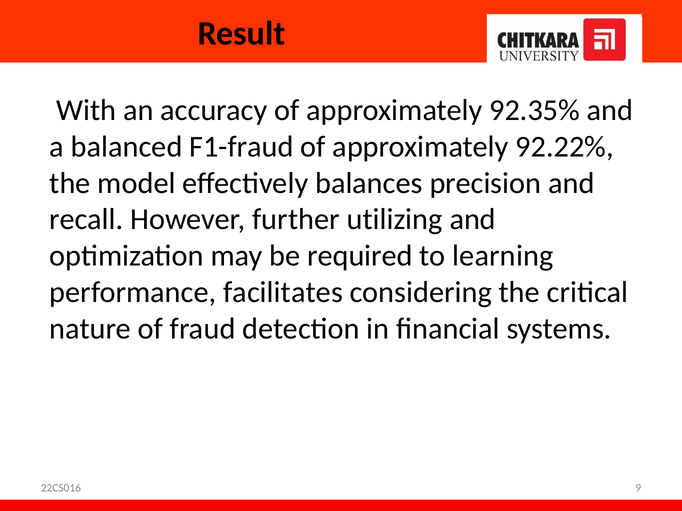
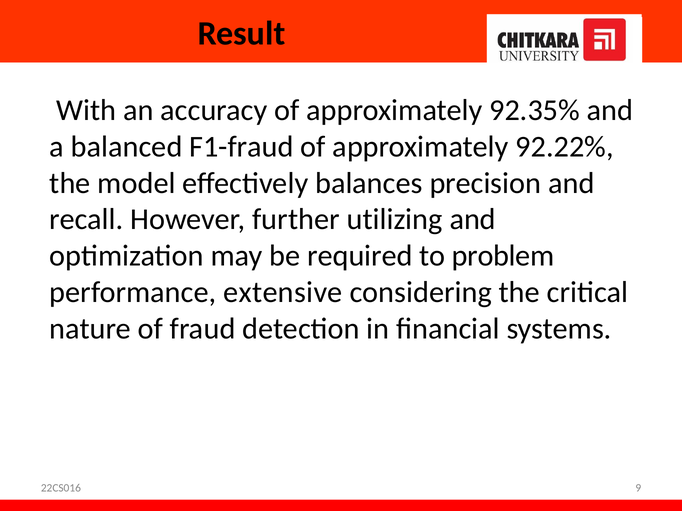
learning: learning -> problem
facilitates: facilitates -> extensive
